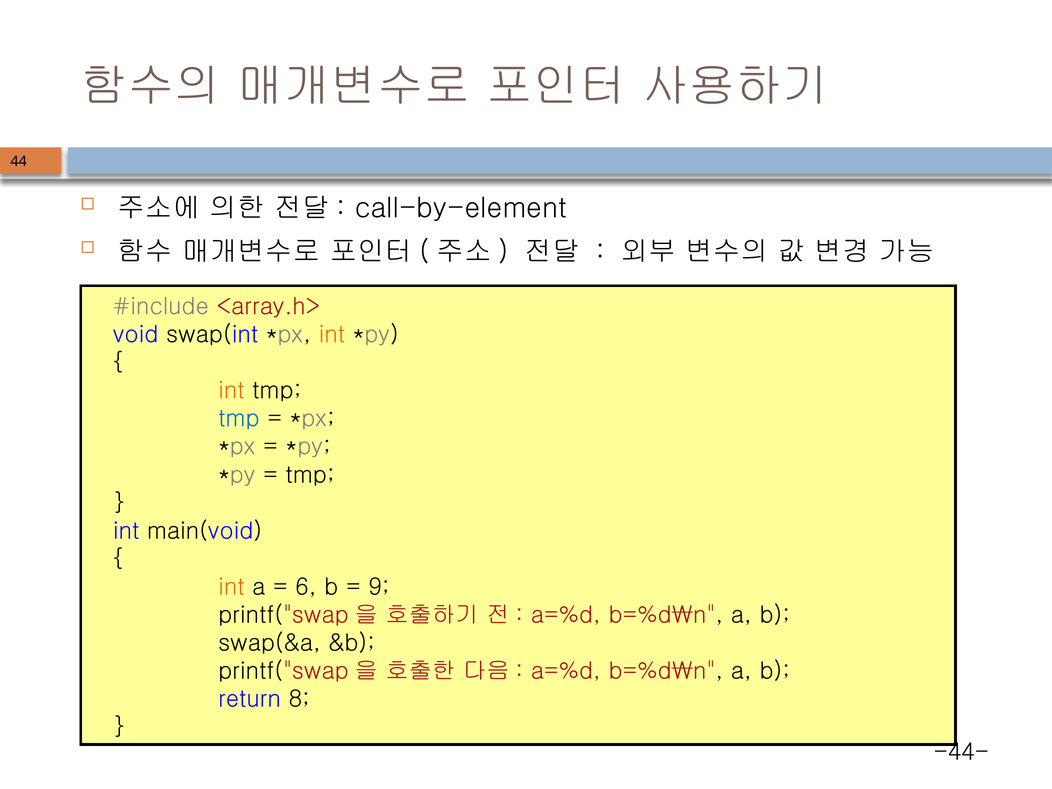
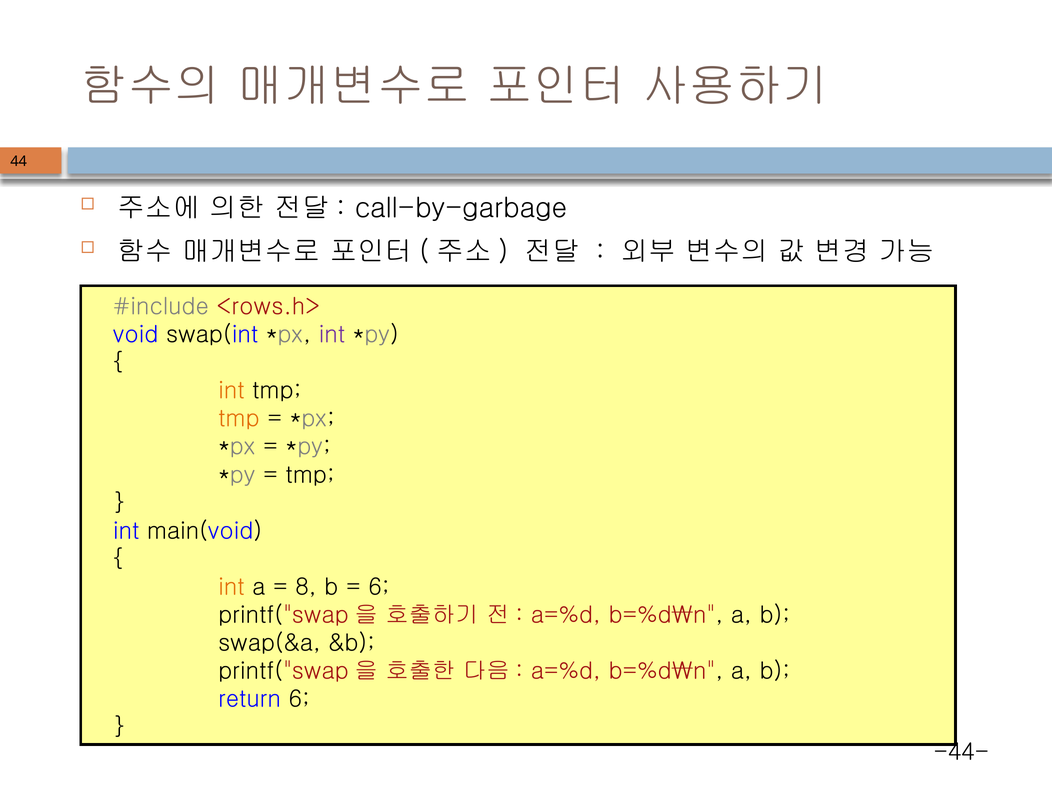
call-by-element: call-by-element -> call-by-garbage
<array.h>: <array.h> -> <rows.h>
int at (332, 335) colour: orange -> purple
tmp at (239, 419) colour: blue -> orange
6: 6 -> 8
9 at (379, 587): 9 -> 6
return 8: 8 -> 6
